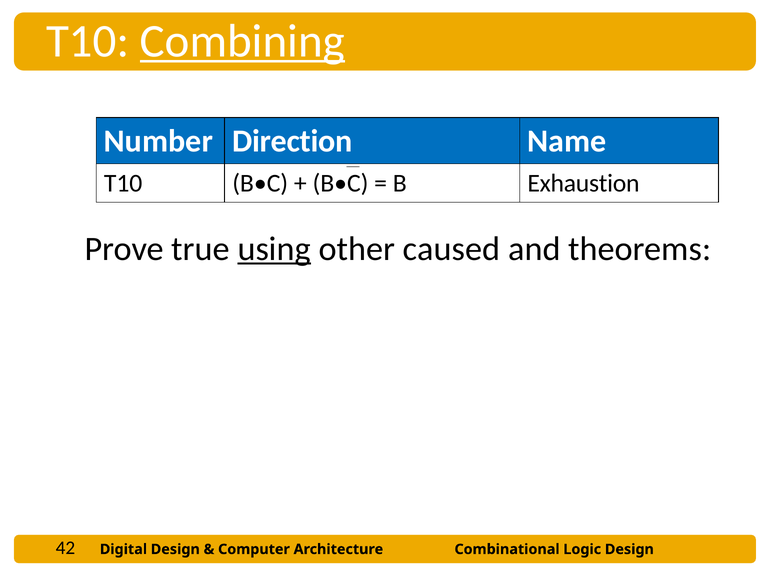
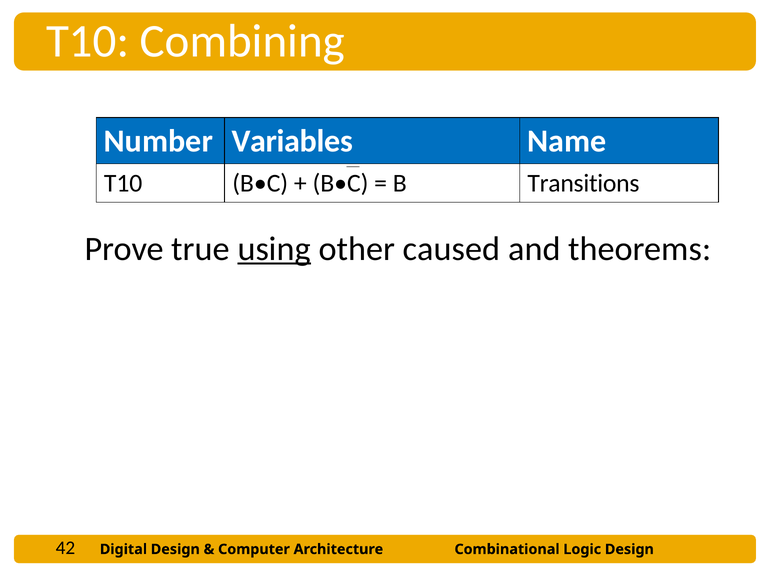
Combining underline: present -> none
Direction: Direction -> Variables
Exhaustion: Exhaustion -> Transitions
